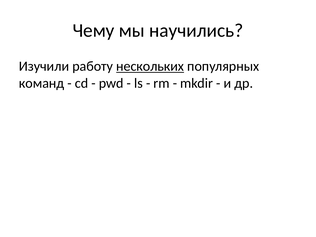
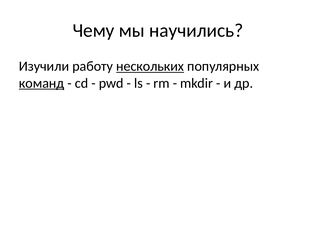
команд underline: none -> present
